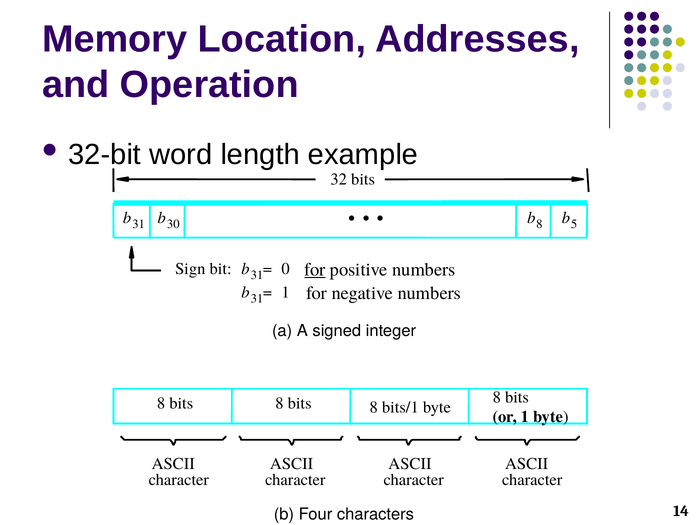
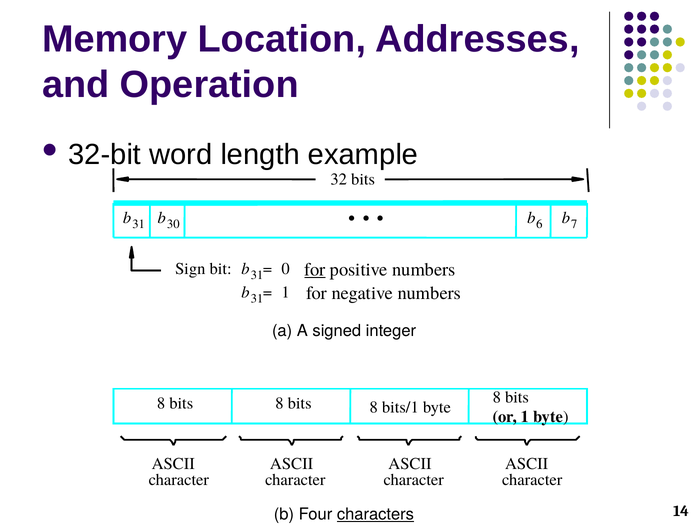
b 8: 8 -> 6
5: 5 -> 7
characters underline: none -> present
